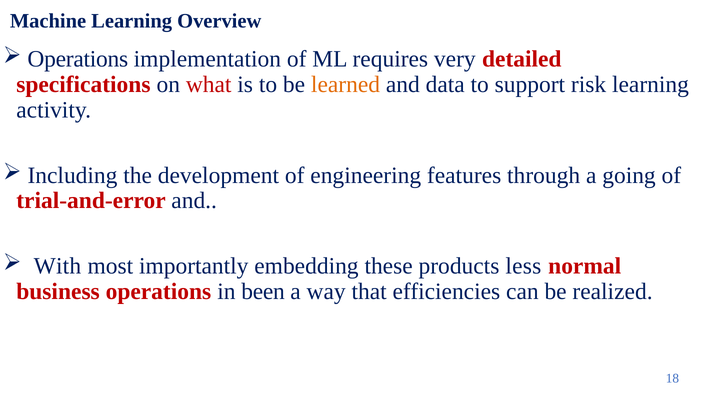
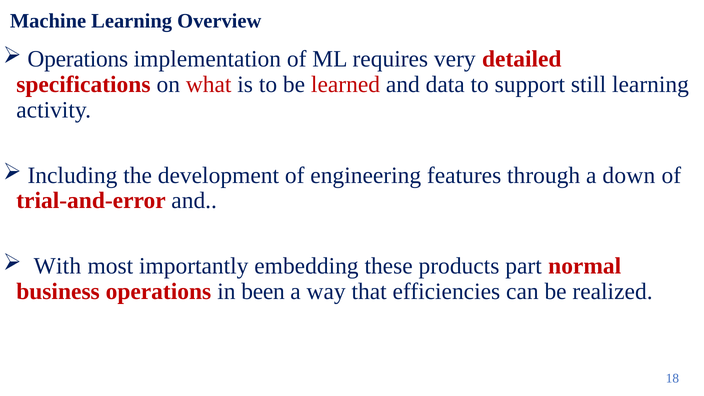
learned colour: orange -> red
risk: risk -> still
going: going -> down
less: less -> part
